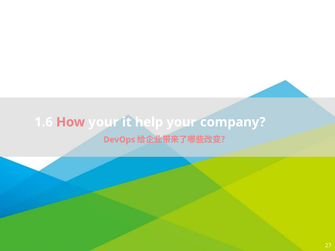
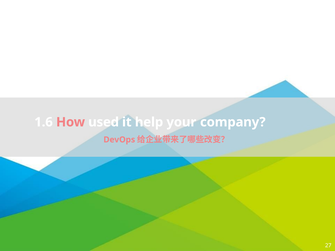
How your: your -> used
